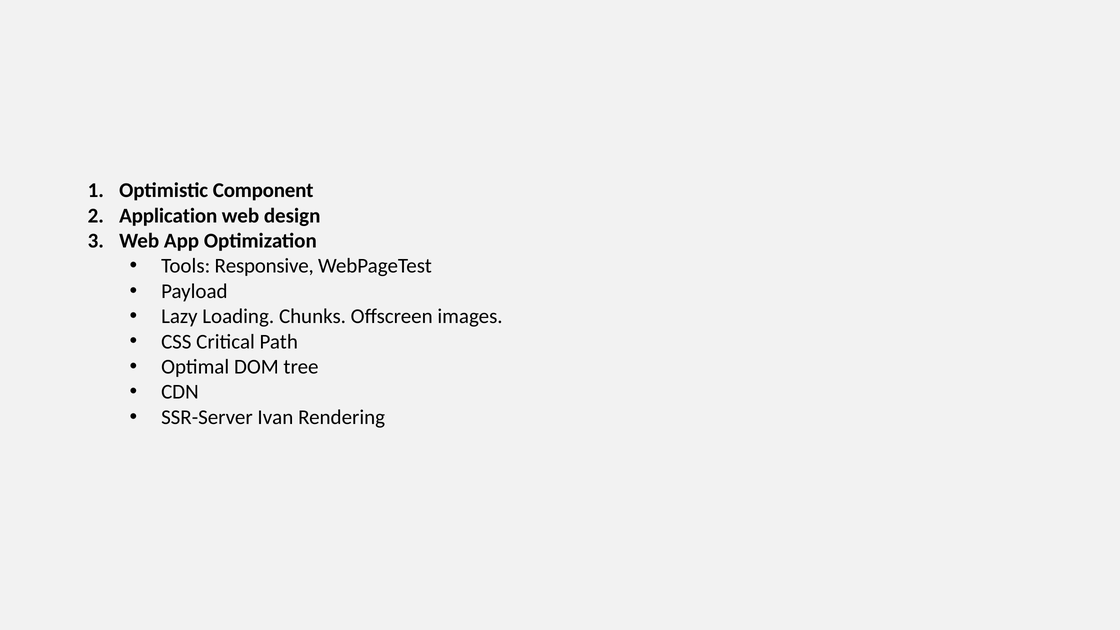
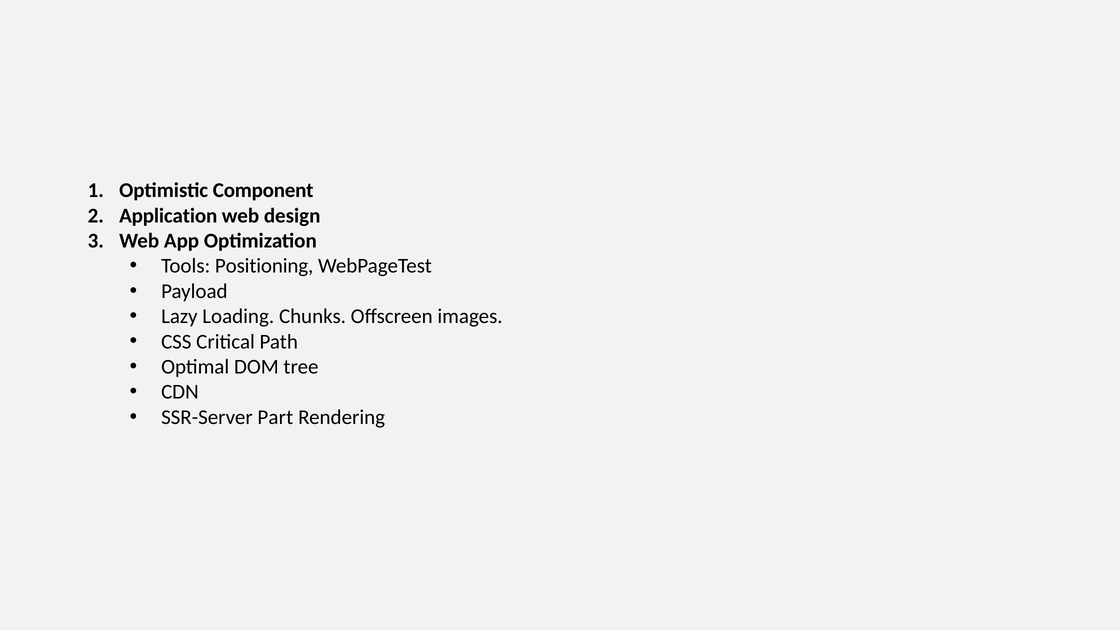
Responsive: Responsive -> Positioning
Ivan: Ivan -> Part
